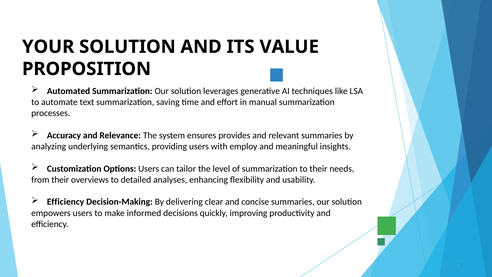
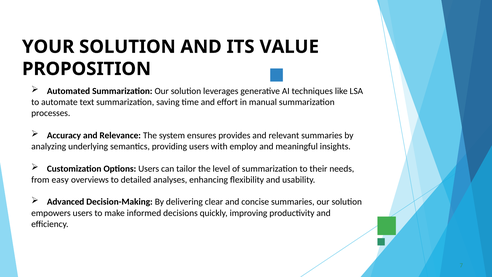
from their: their -> easy
Efficiency at (66, 202): Efficiency -> Advanced
